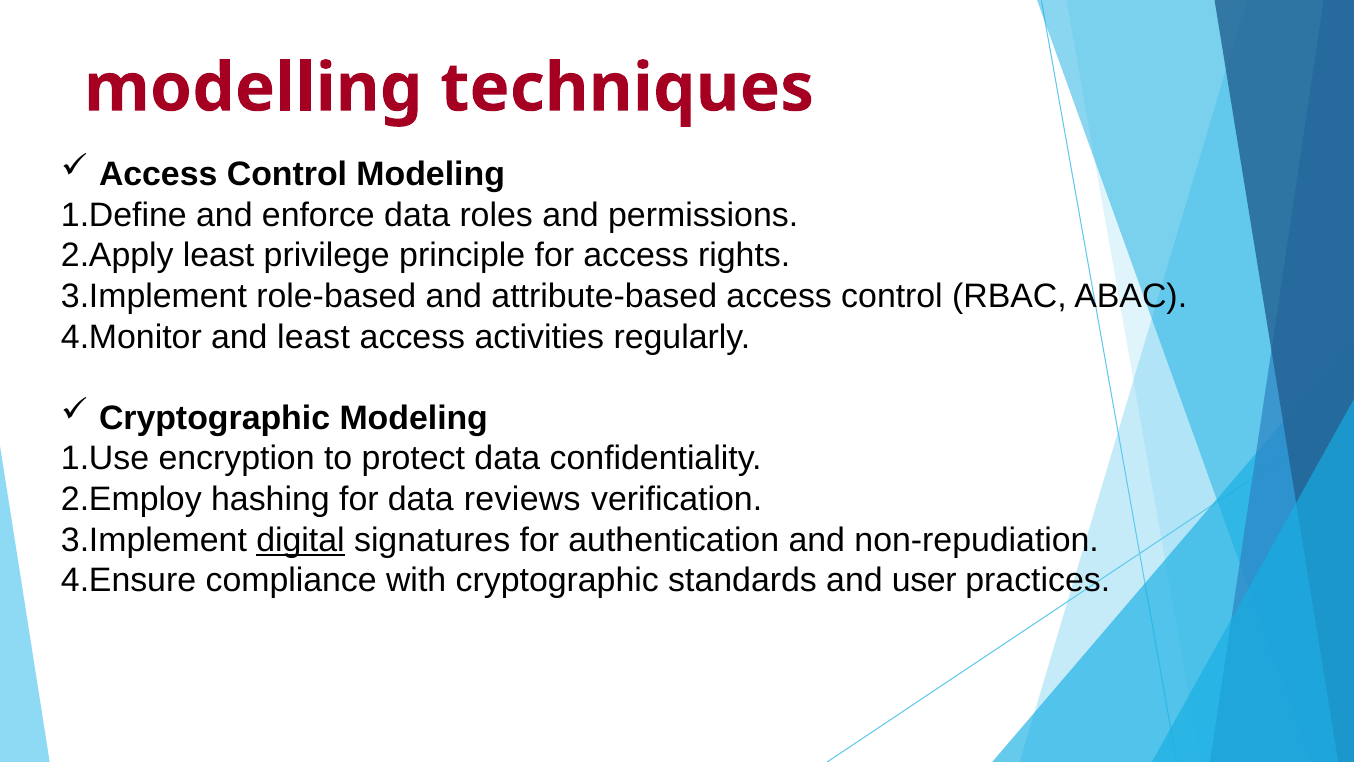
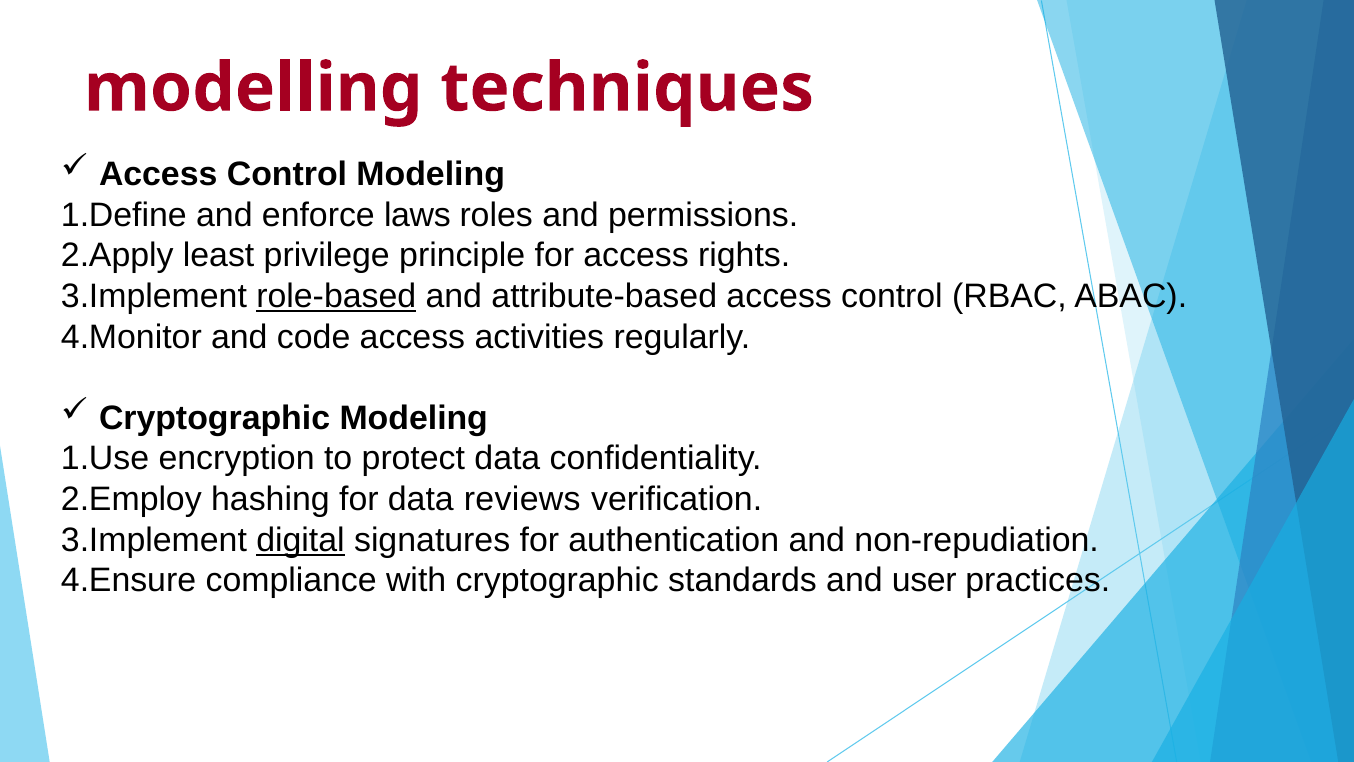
enforce data: data -> laws
role-based underline: none -> present
and least: least -> code
